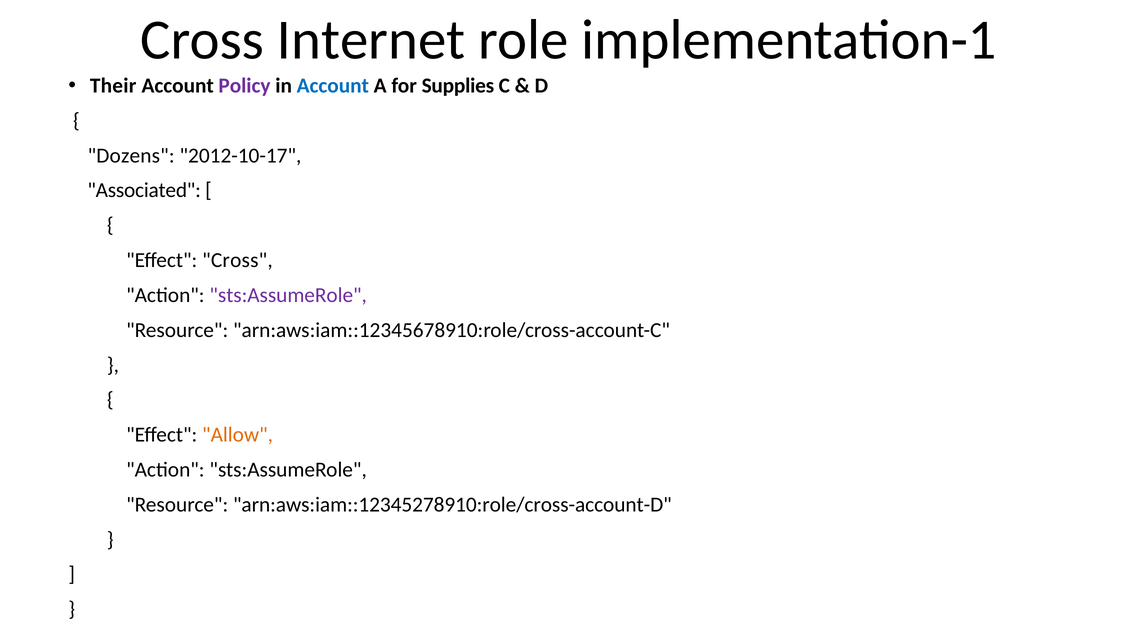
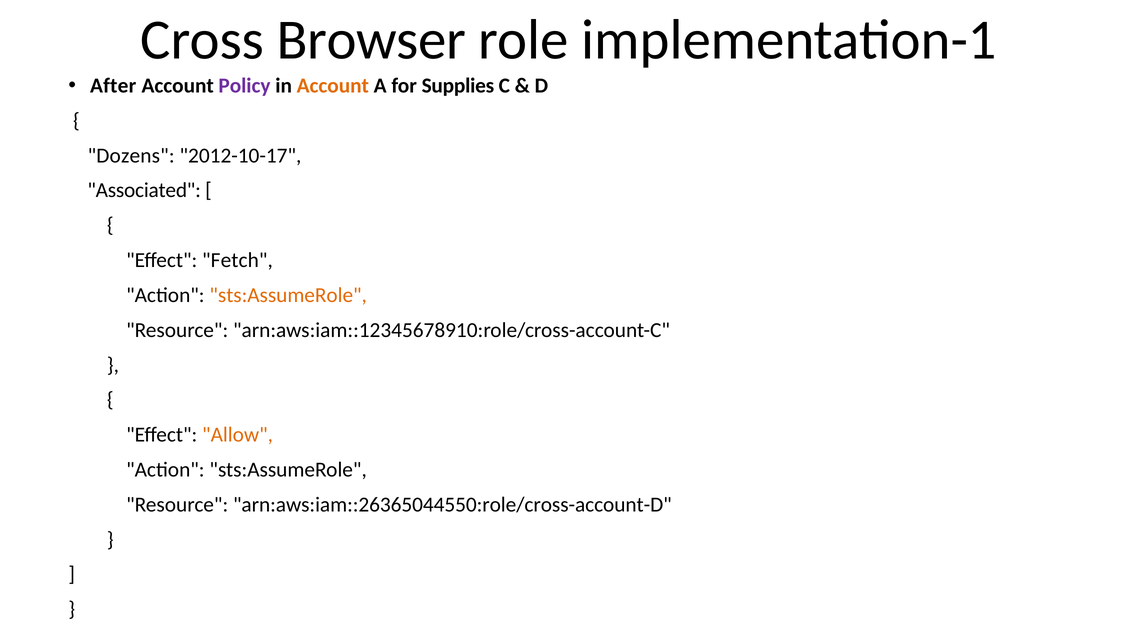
Internet: Internet -> Browser
Their: Their -> After
Account at (333, 86) colour: blue -> orange
Effect Cross: Cross -> Fetch
sts:AssumeRole at (288, 295) colour: purple -> orange
arn:aws:iam::12345278910:role/cross-account-D: arn:aws:iam::12345278910:role/cross-account-D -> arn:aws:iam::26365044550:role/cross-account-D
